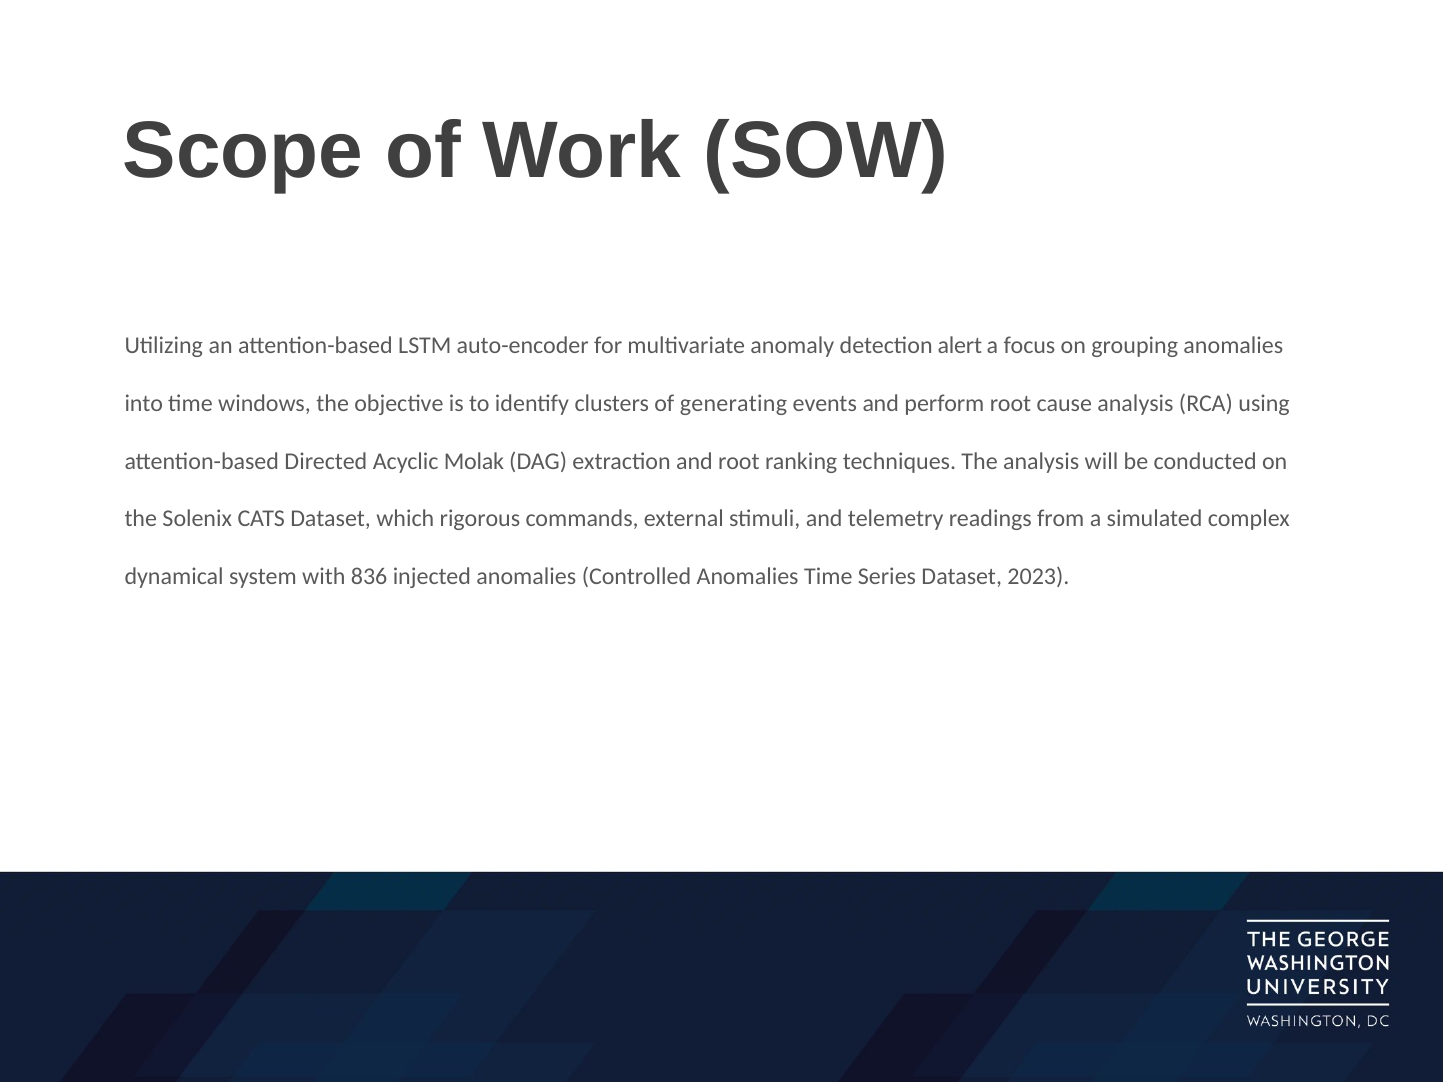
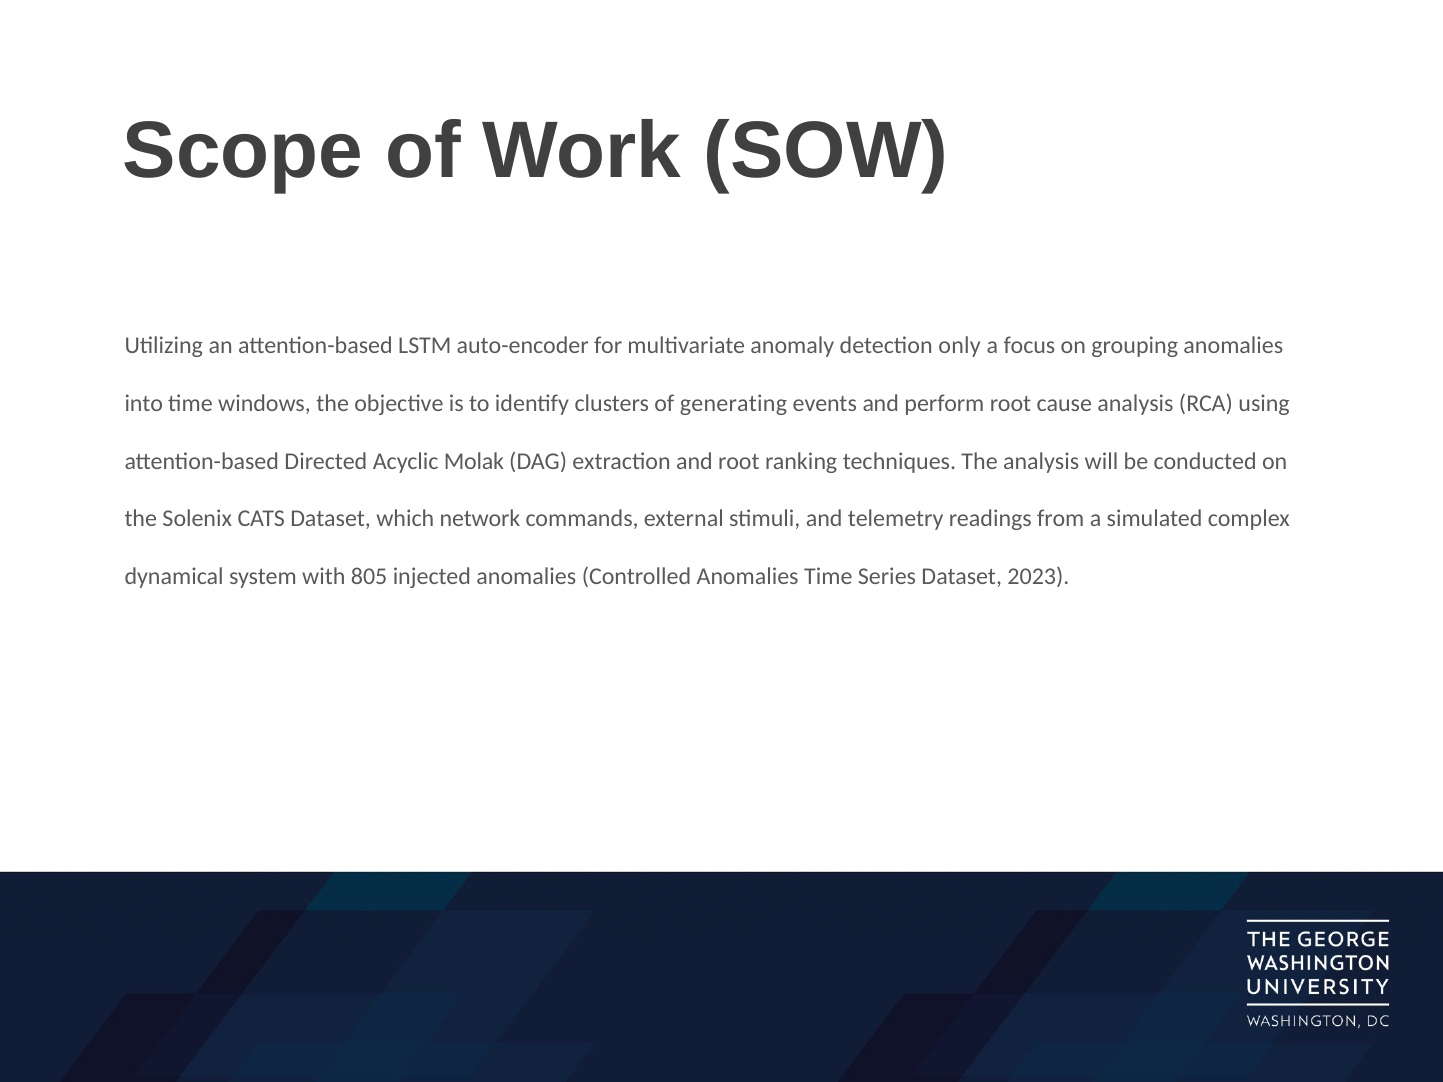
alert: alert -> only
rigorous: rigorous -> network
836: 836 -> 805
